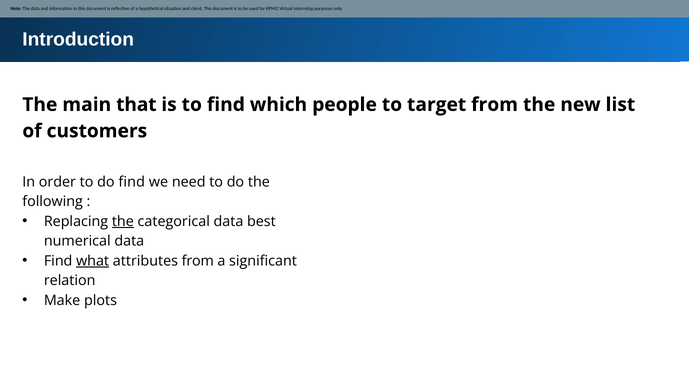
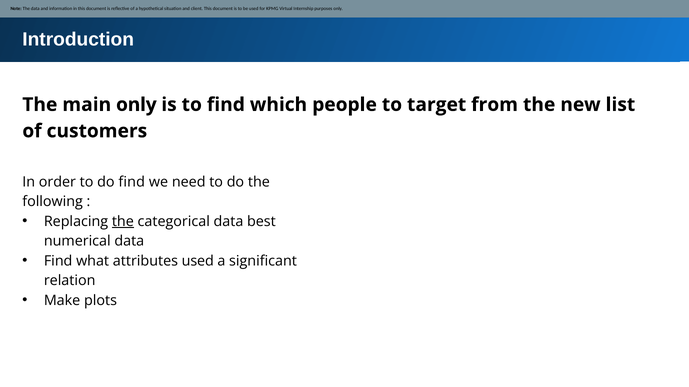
main that: that -> only
what underline: present -> none
attributes from: from -> used
